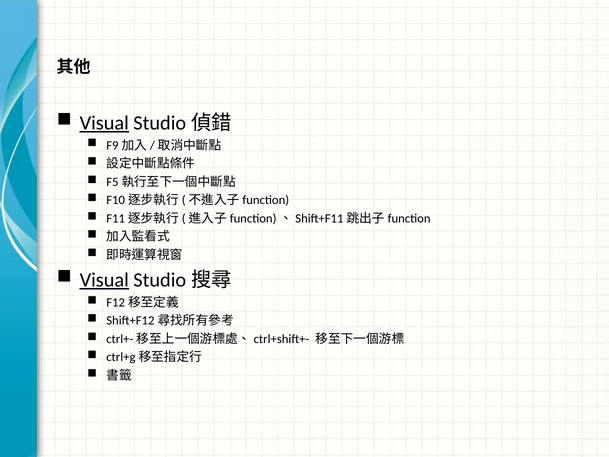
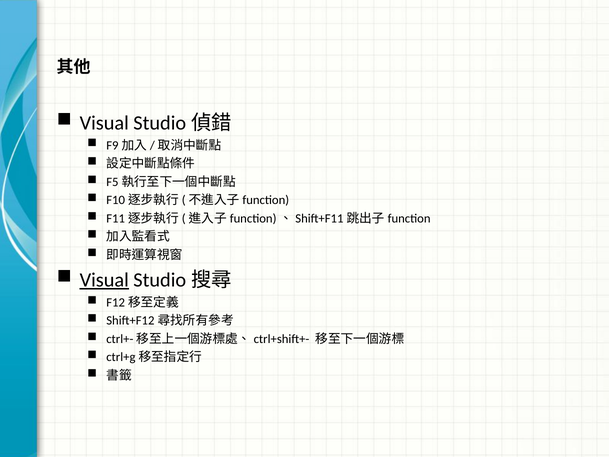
Visual at (104, 123) underline: present -> none
